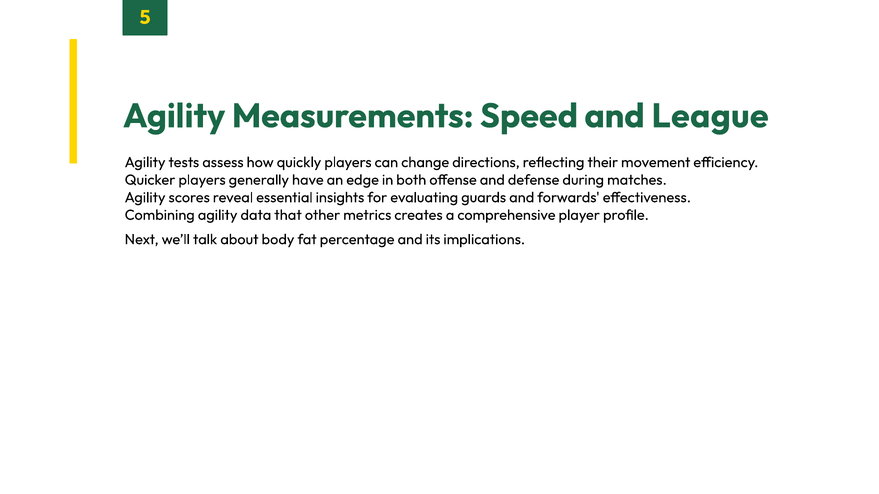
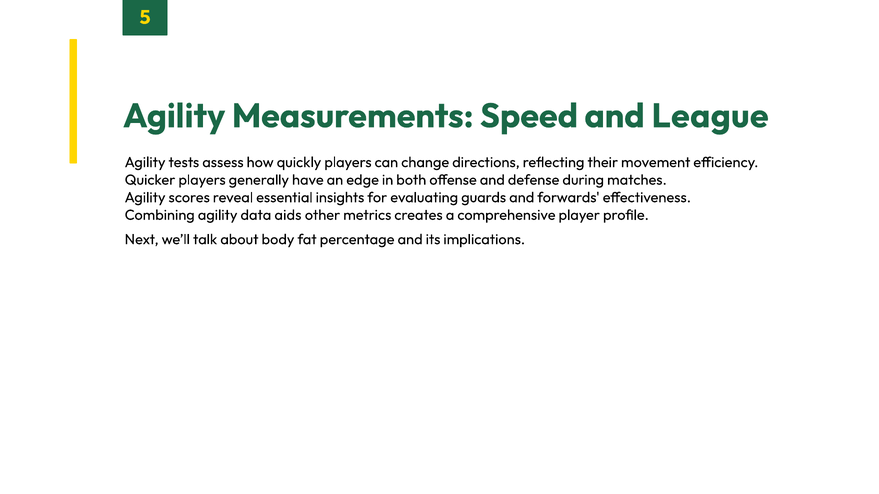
that: that -> aids
